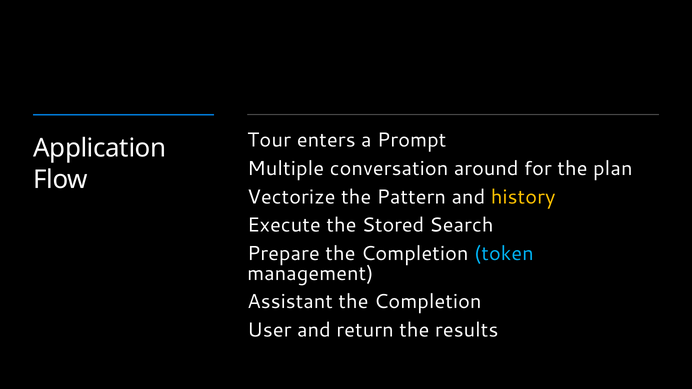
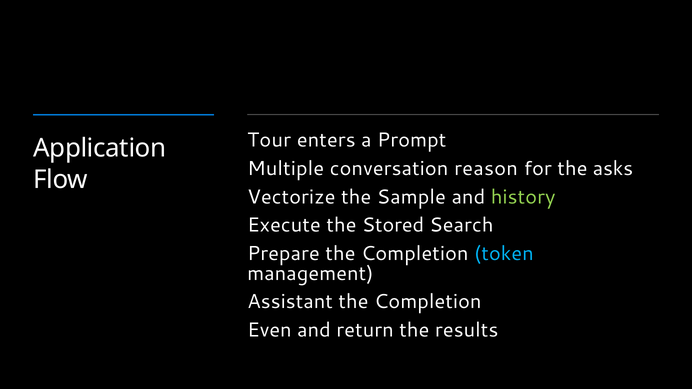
around: around -> reason
plan: plan -> asks
Pattern: Pattern -> Sample
history colour: yellow -> light green
User: User -> Even
